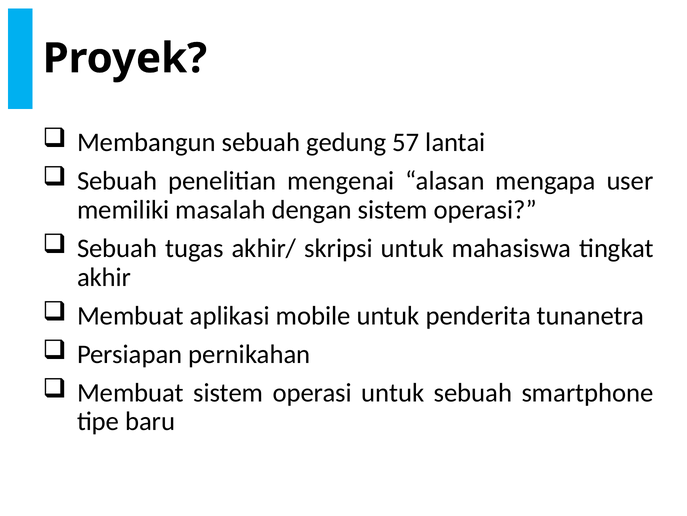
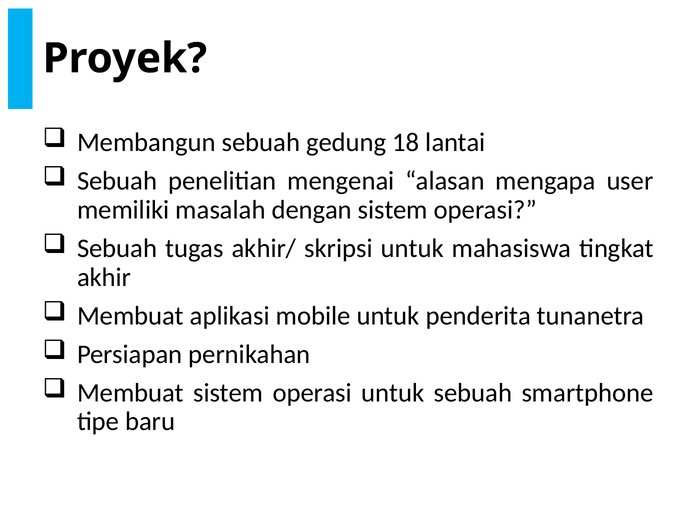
57: 57 -> 18
